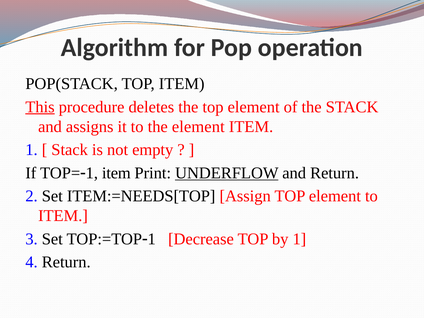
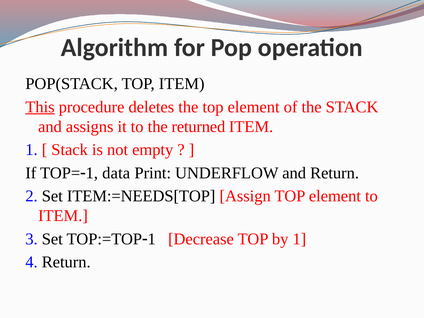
the element: element -> returned
1 item: item -> data
UNDERFLOW underline: present -> none
